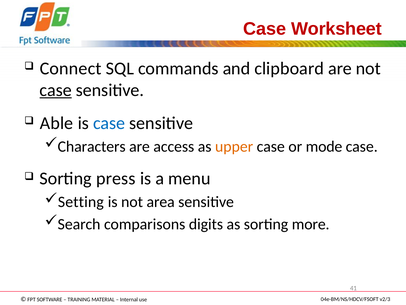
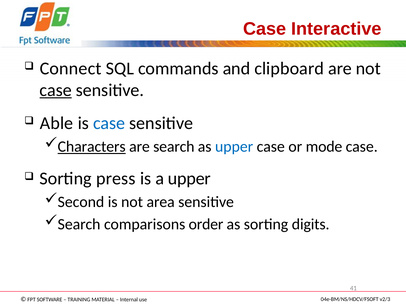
Worksheet: Worksheet -> Interactive
Characters underline: none -> present
are access: access -> search
upper at (234, 146) colour: orange -> blue
a menu: menu -> upper
Setting: Setting -> Second
digits: digits -> order
more: more -> digits
